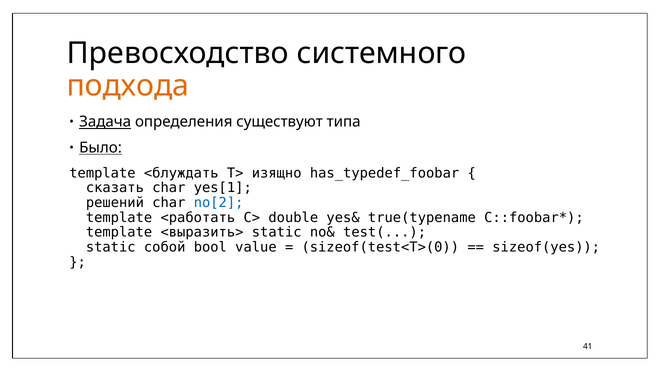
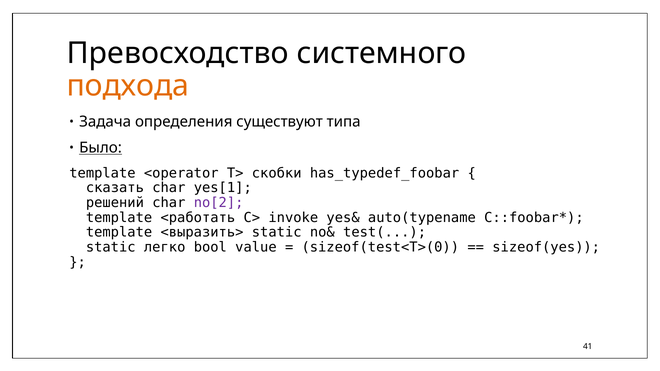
Задача underline: present -> none
<блуждать: <блуждать -> <operator
изящно: изящно -> скобки
no[2 colour: blue -> purple
double: double -> invoke
true(typename: true(typename -> auto(typename
собой: собой -> легко
